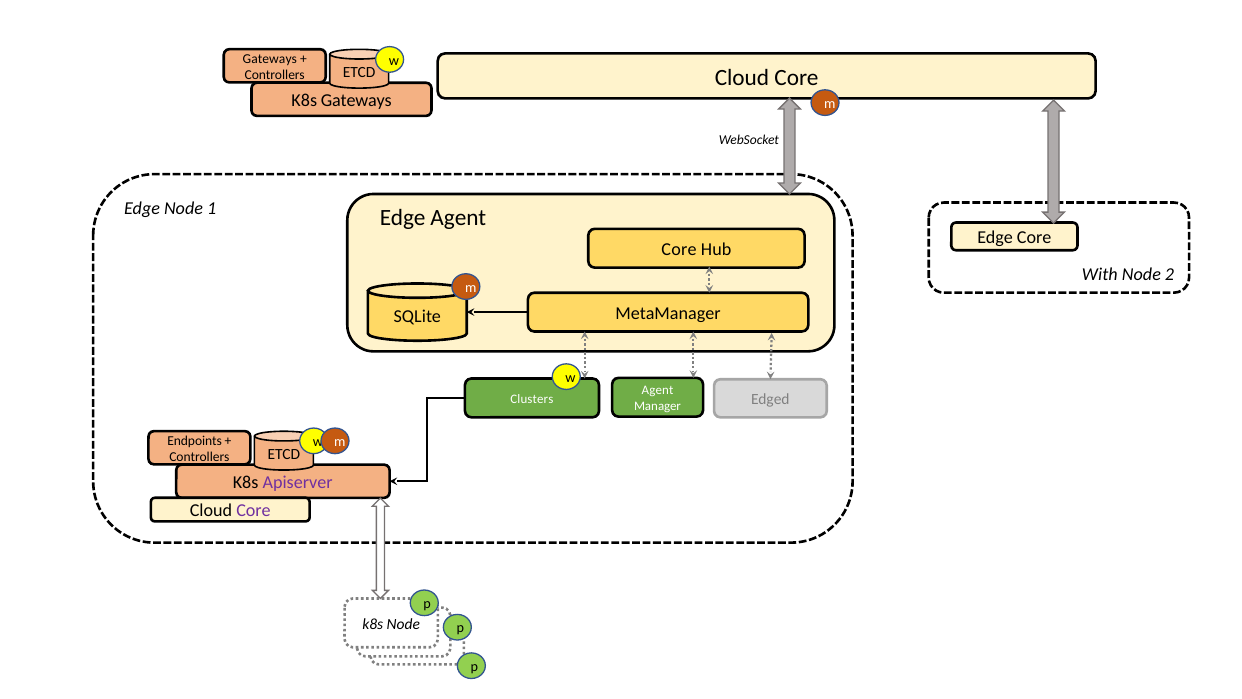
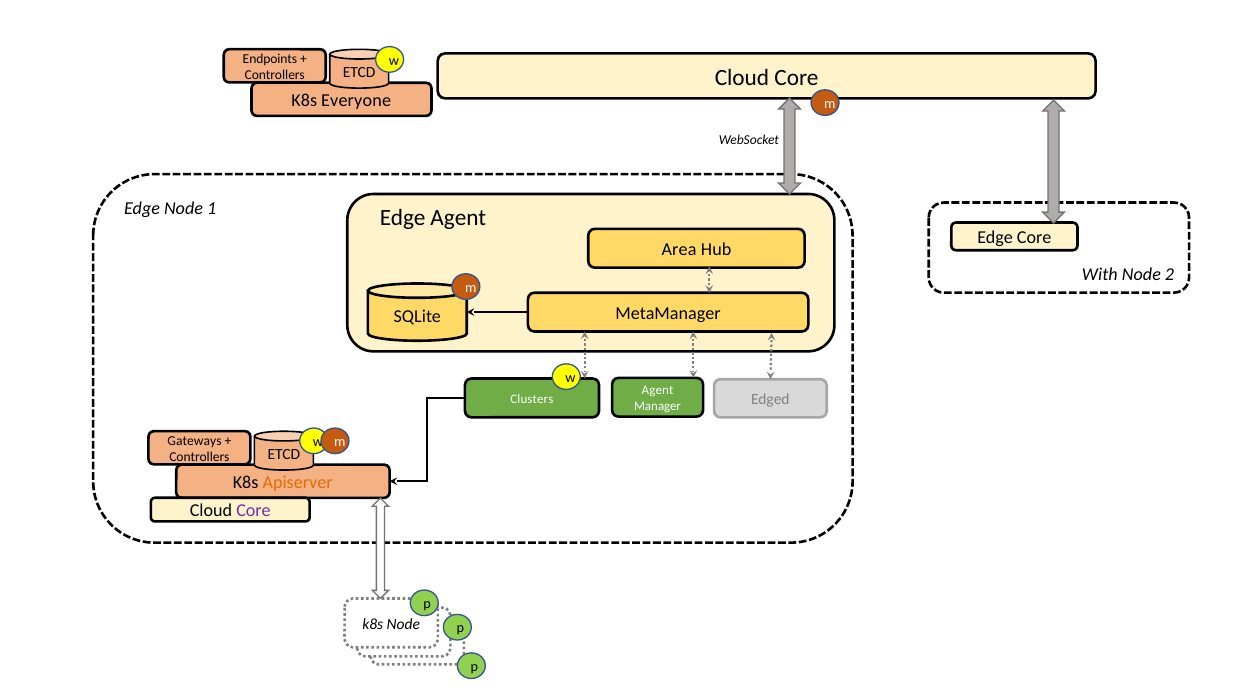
Gateways at (270, 59): Gateways -> Endpoints
K8s Gateways: Gateways -> Everyone
Core at (679, 249): Core -> Area
Endpoints: Endpoints -> Gateways
Apiserver colour: purple -> orange
